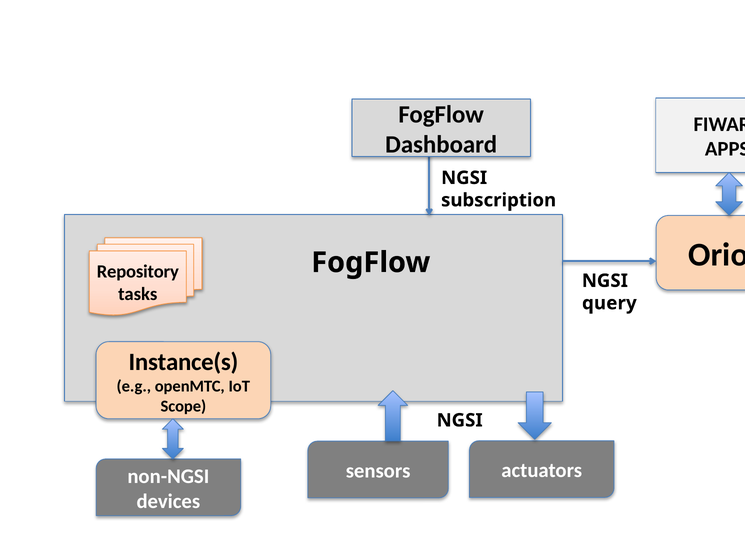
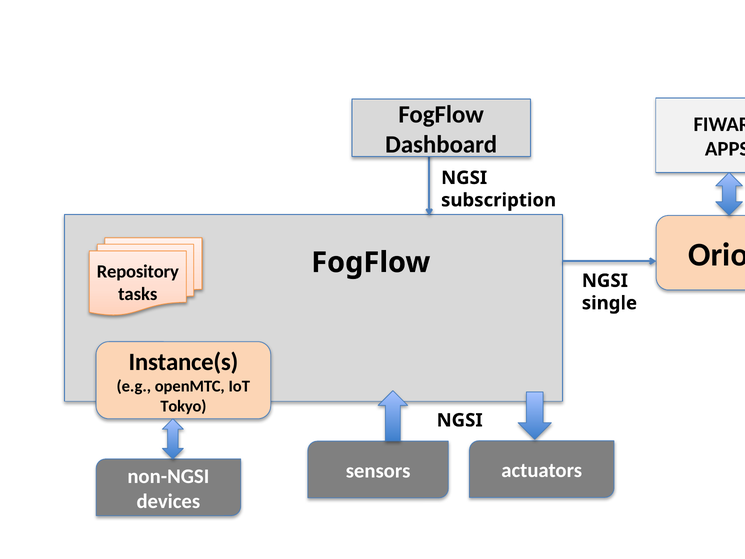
query: query -> single
Scope: Scope -> Tokyo
